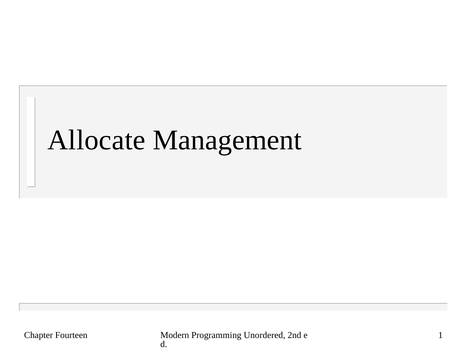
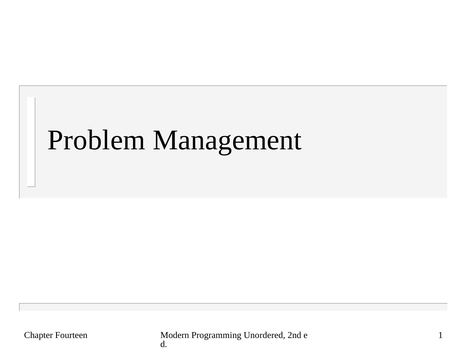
Allocate: Allocate -> Problem
